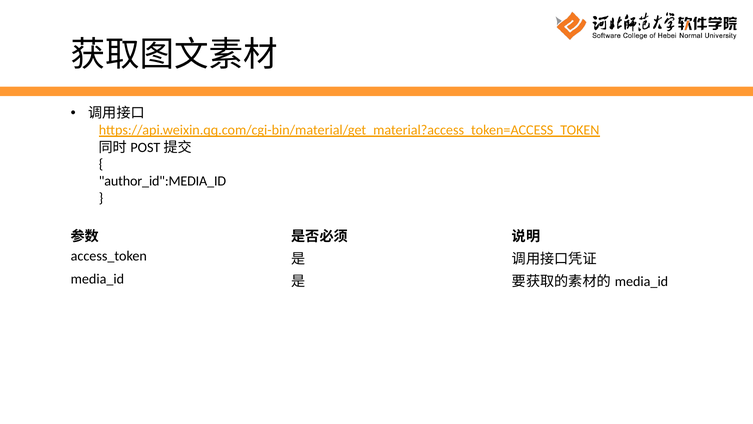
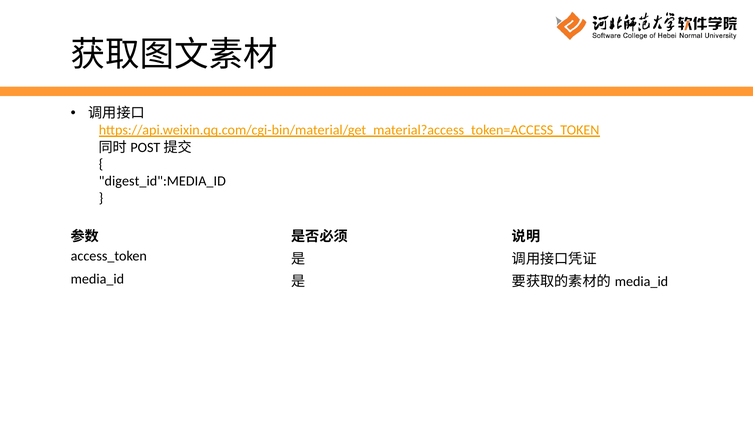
author_id":MEDIA_ID: author_id":MEDIA_ID -> digest_id":MEDIA_ID
